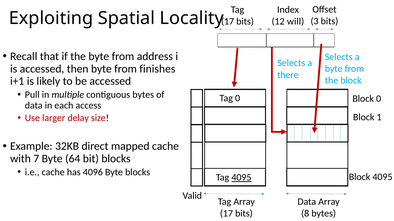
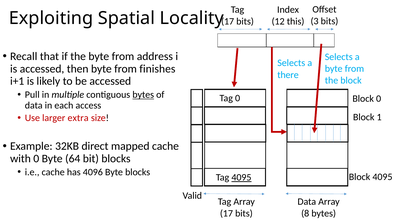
will: will -> this
bytes at (143, 95) underline: none -> present
delay: delay -> extra
with 7: 7 -> 0
